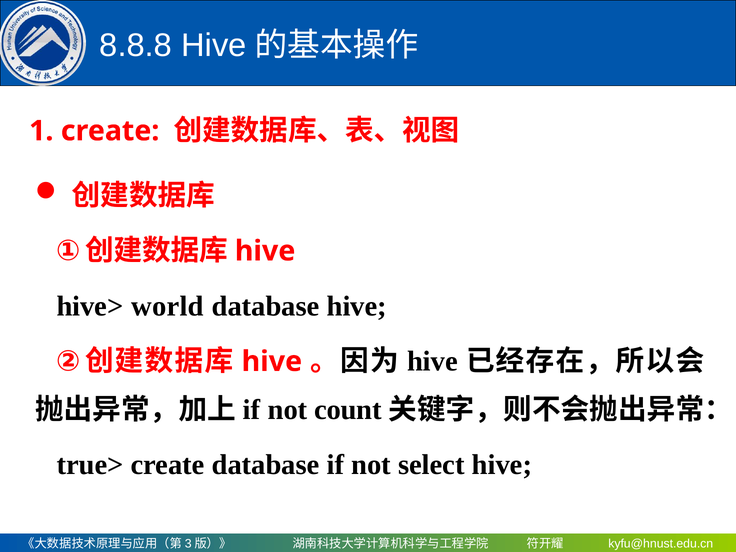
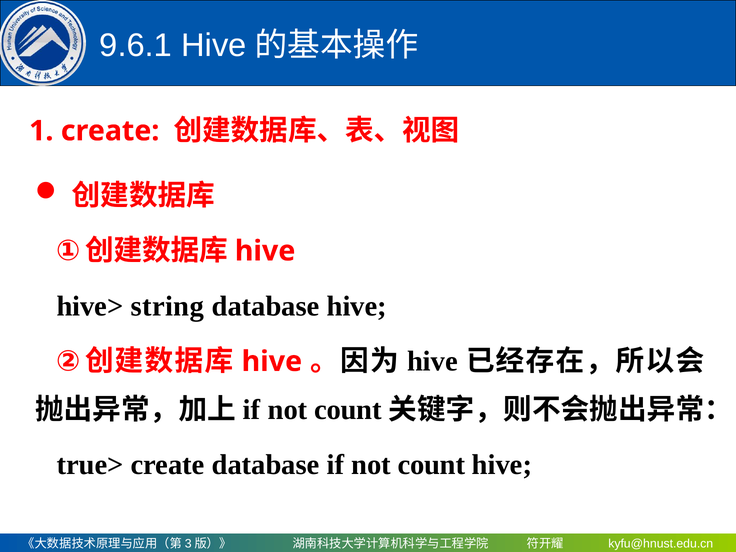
8.8.8: 8.8.8 -> 9.6.1
world: world -> string
database if not select: select -> count
